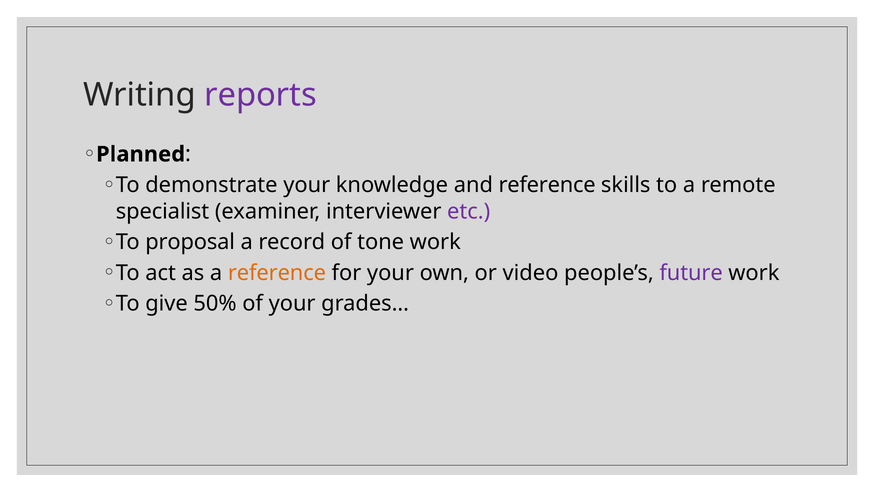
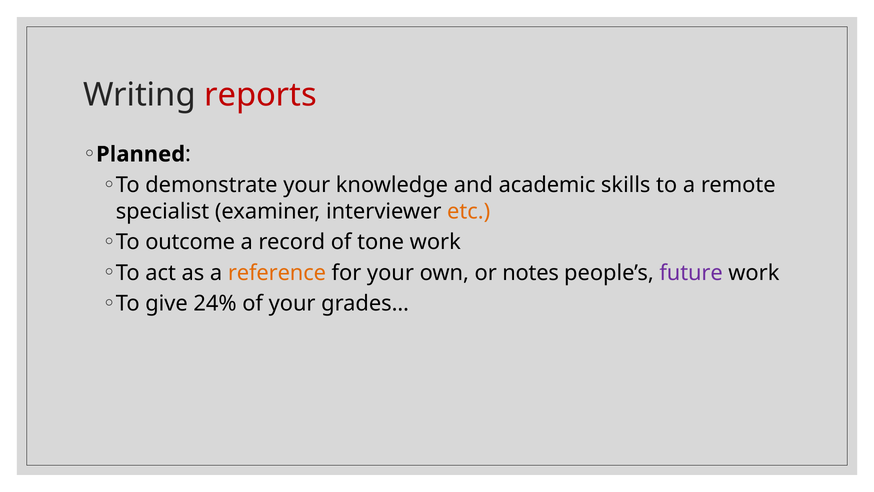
reports colour: purple -> red
and reference: reference -> academic
etc colour: purple -> orange
proposal: proposal -> outcome
video: video -> notes
50%: 50% -> 24%
